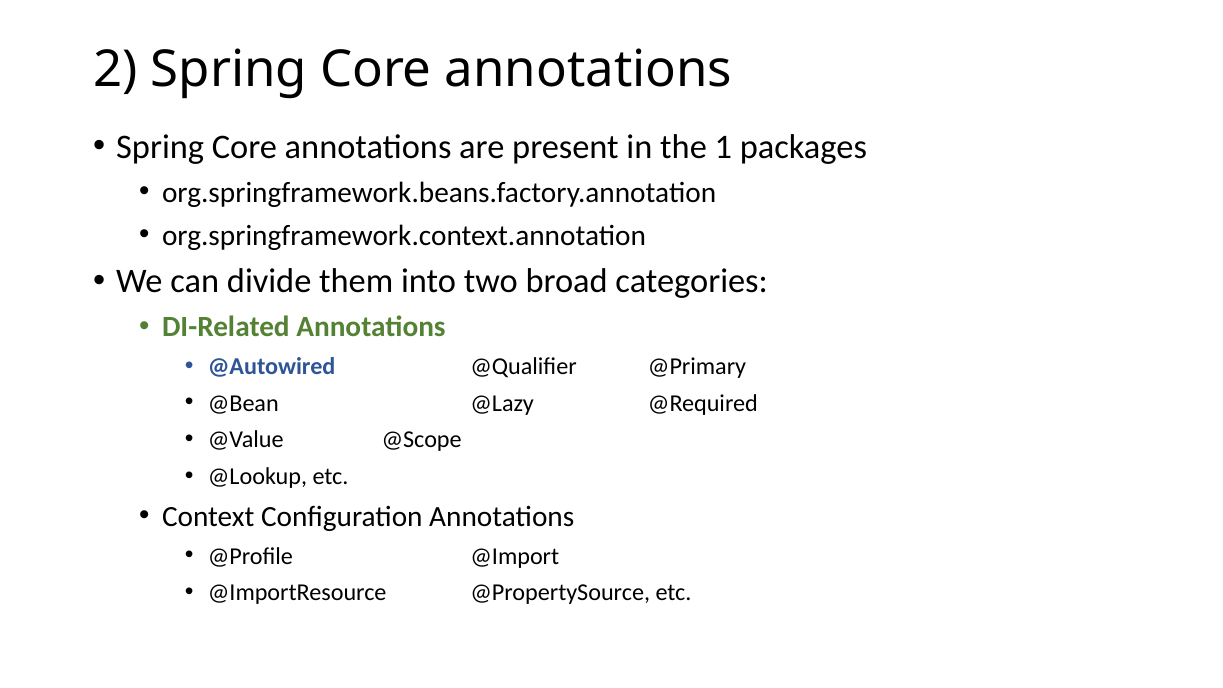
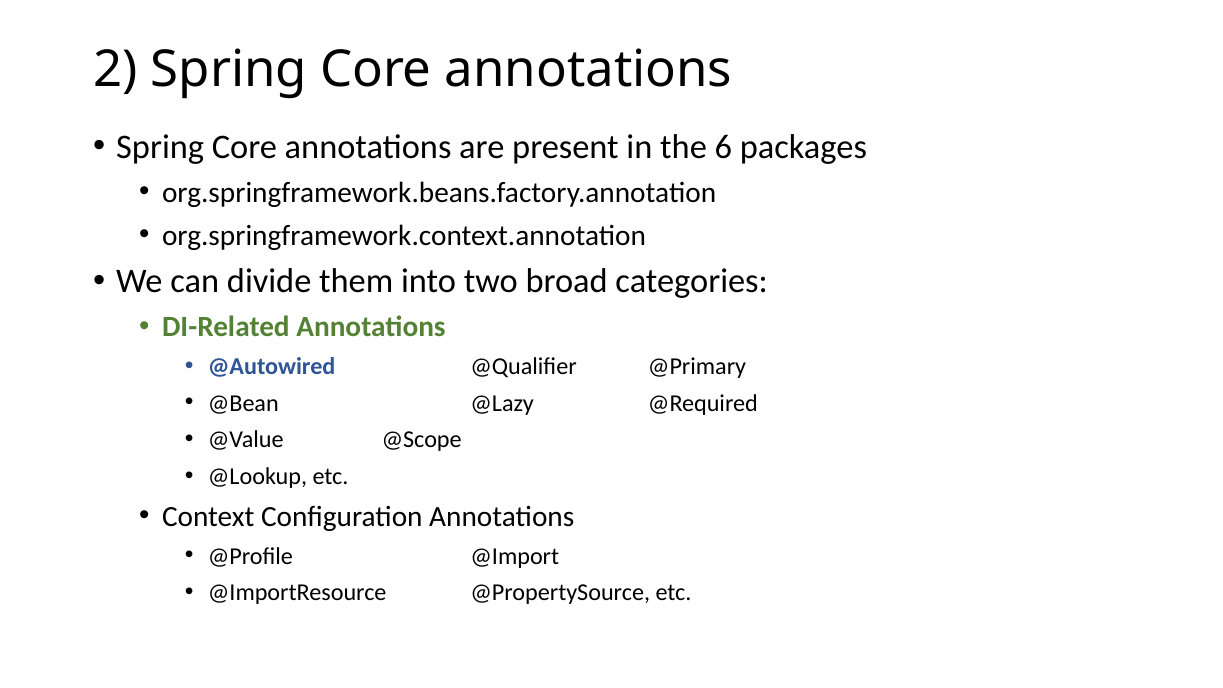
1: 1 -> 6
